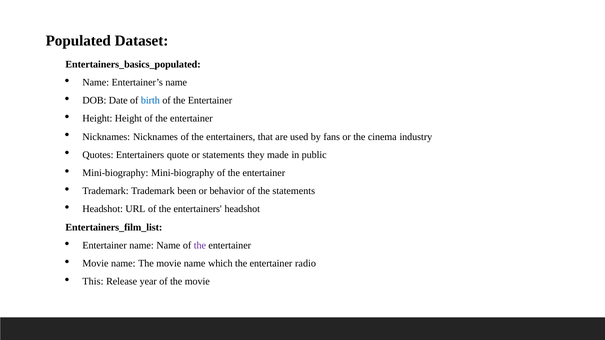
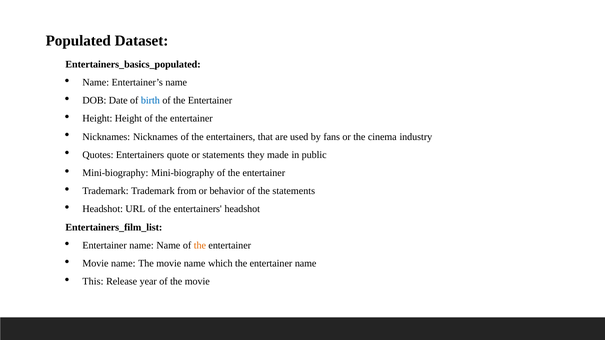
been: been -> from
the at (200, 246) colour: purple -> orange
the entertainer radio: radio -> name
